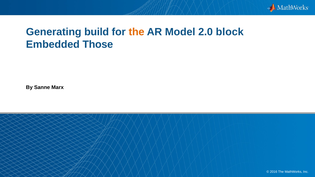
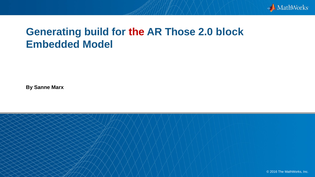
the at (137, 32) colour: orange -> red
Model: Model -> Those
Those: Those -> Model
